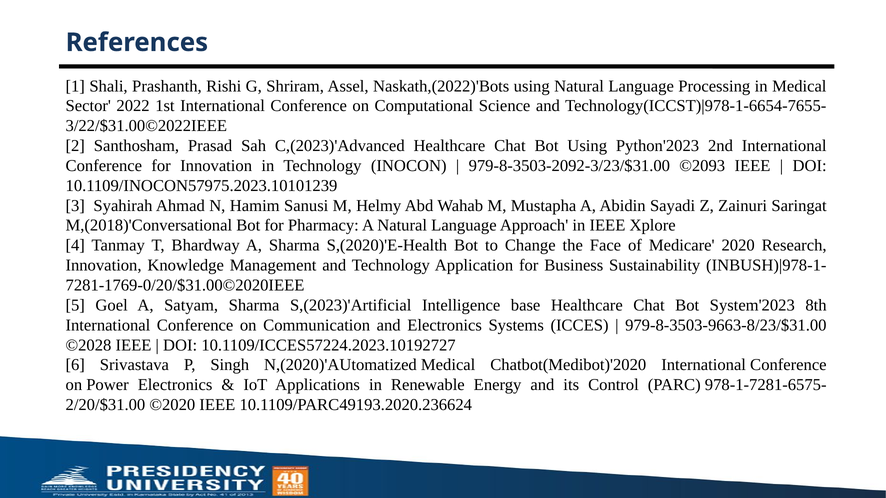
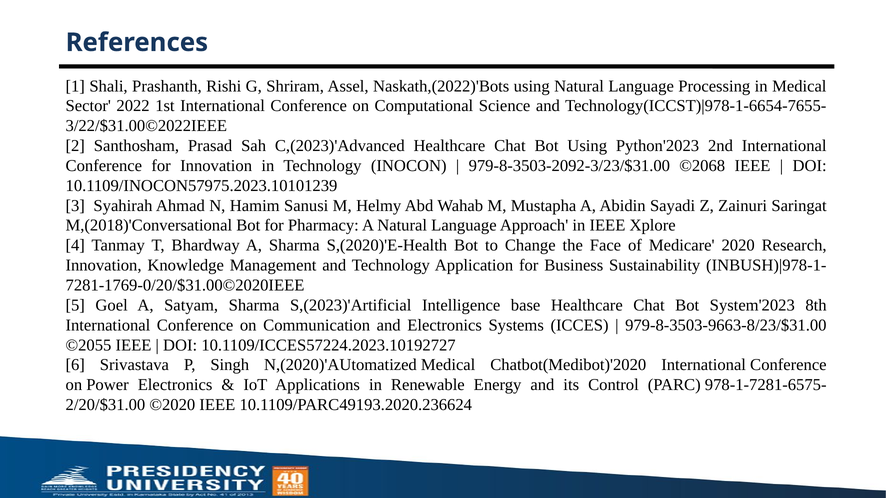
©2093: ©2093 -> ©2068
©2028: ©2028 -> ©2055
